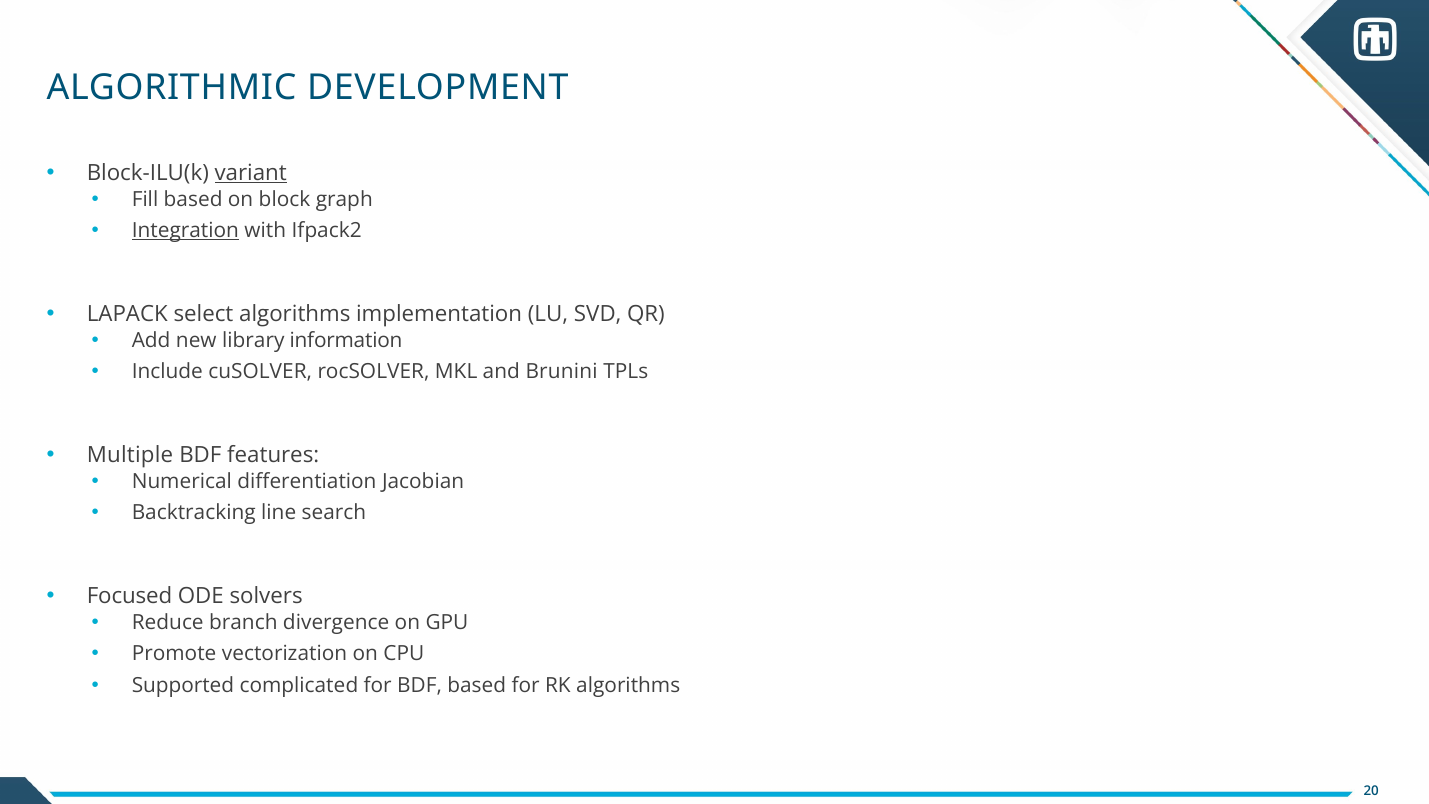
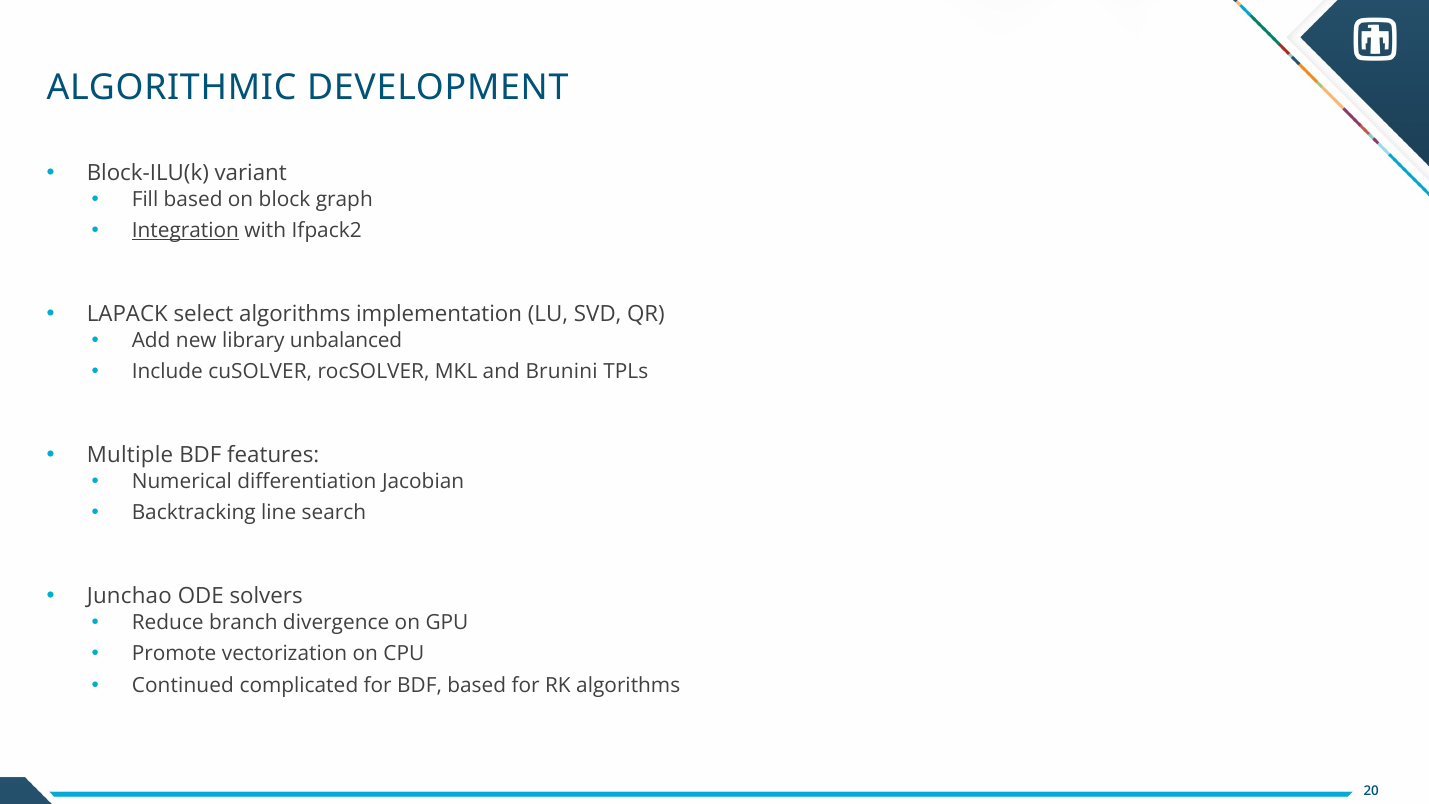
variant underline: present -> none
information: information -> unbalanced
Focused: Focused -> Junchao
Supported: Supported -> Continued
